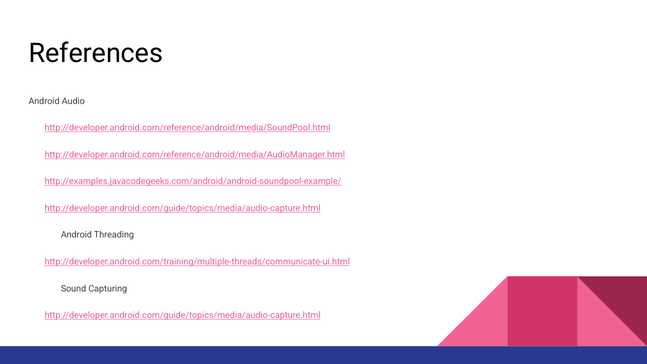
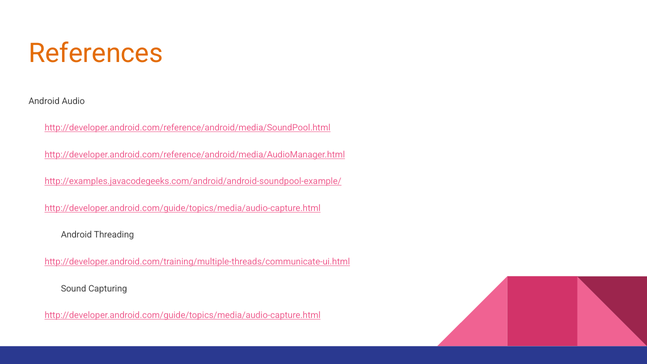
References colour: black -> orange
